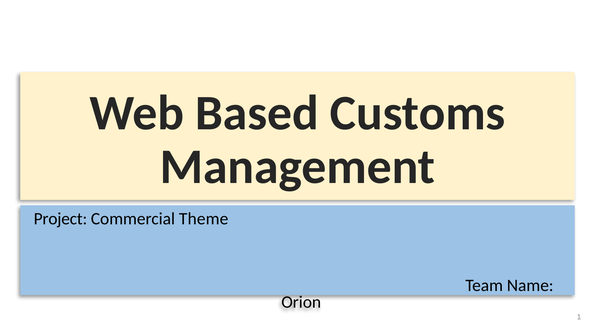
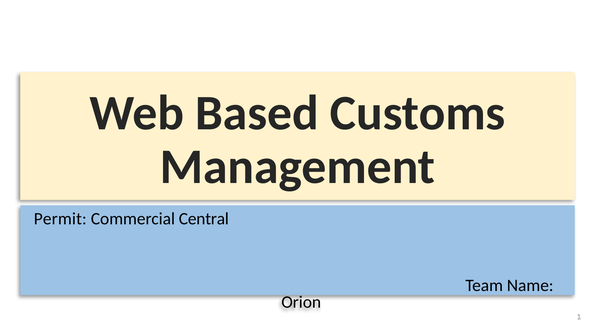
Project: Project -> Permit
Theme: Theme -> Central
